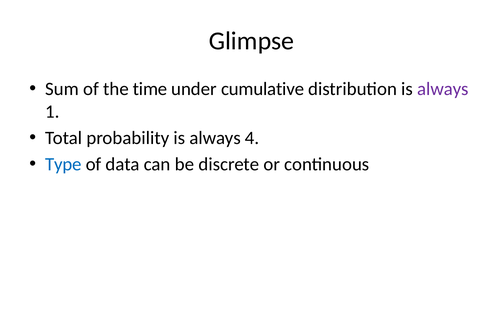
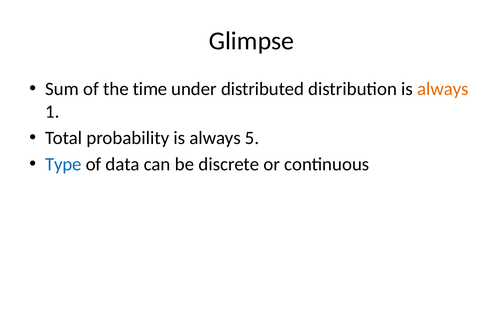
cumulative: cumulative -> distributed
always at (443, 89) colour: purple -> orange
4: 4 -> 5
